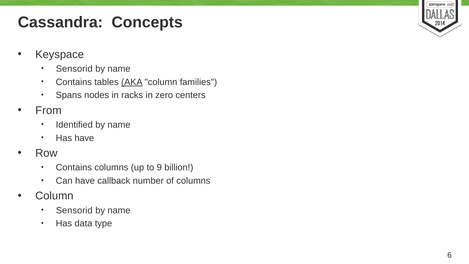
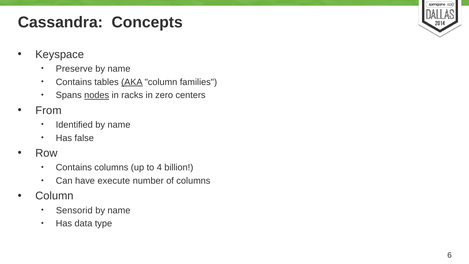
Sensorid at (74, 69): Sensorid -> Preserve
nodes underline: none -> present
Has have: have -> false
9: 9 -> 4
callback: callback -> execute
